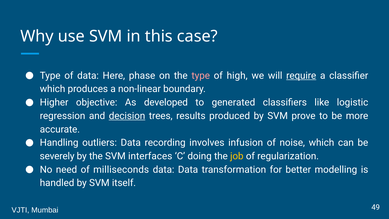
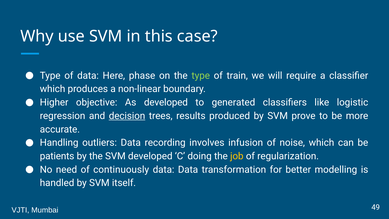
type at (201, 76) colour: pink -> light green
high: high -> train
require underline: present -> none
severely: severely -> patients
SVM interfaces: interfaces -> developed
milliseconds: milliseconds -> continuously
